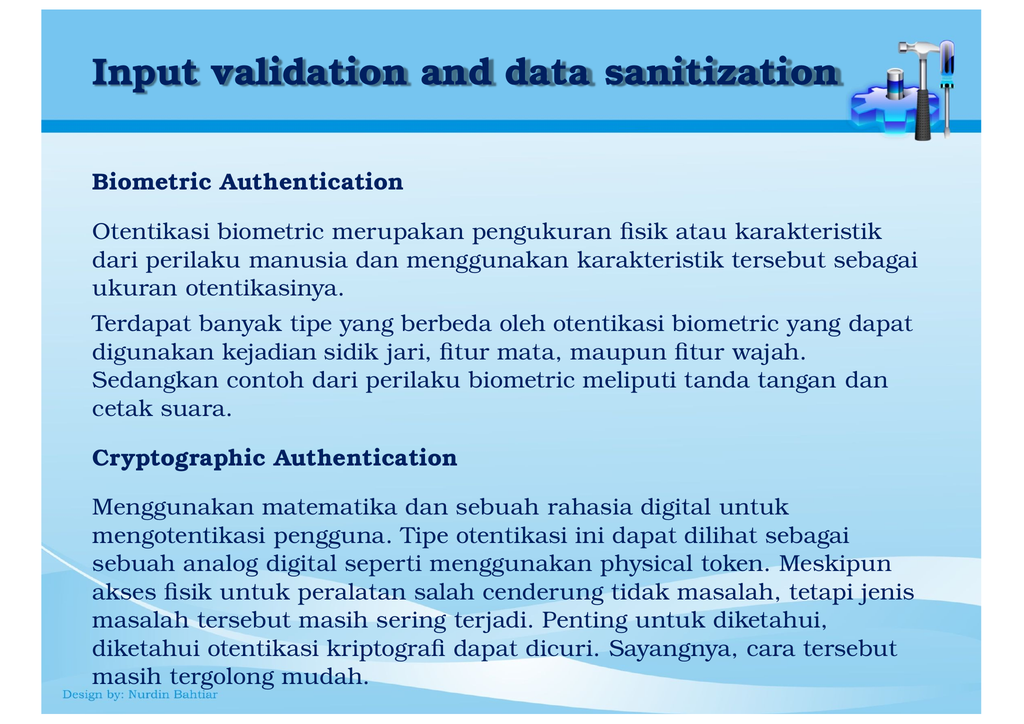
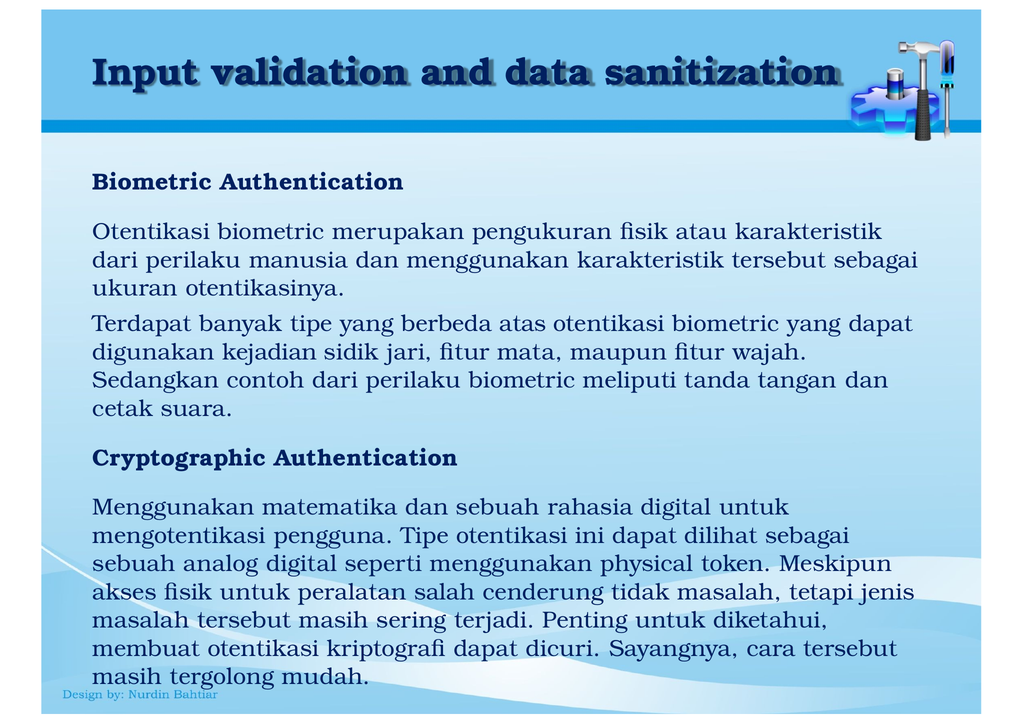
oleh: oleh -> atas
diketahui at (146, 649): diketahui -> membuat
